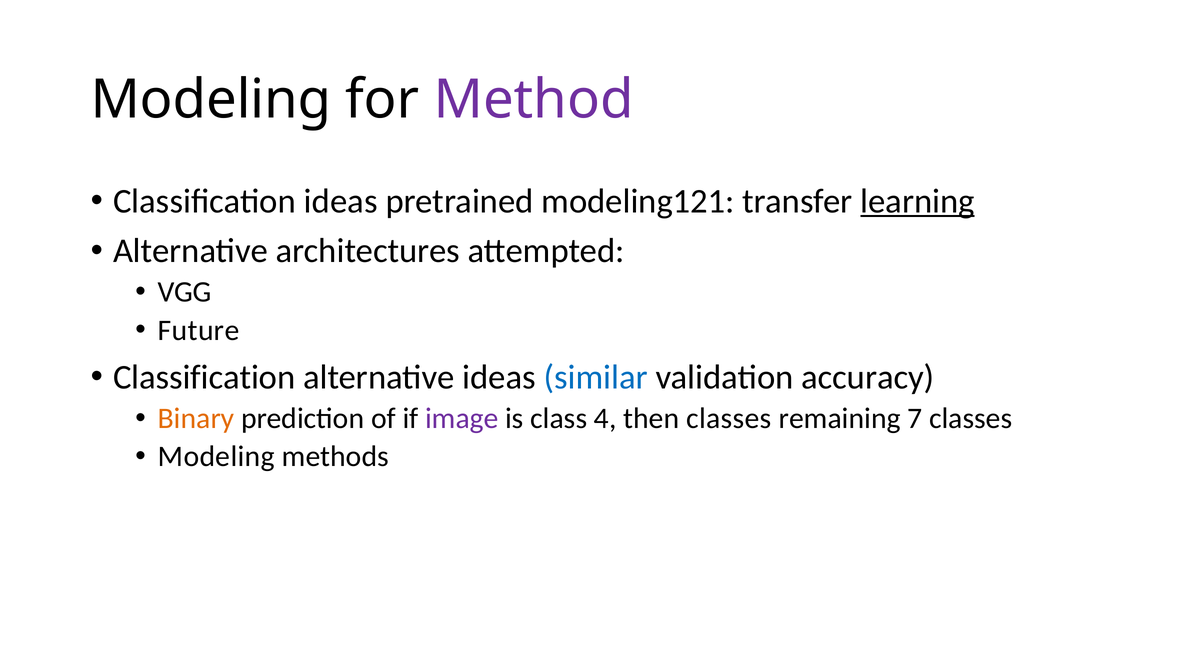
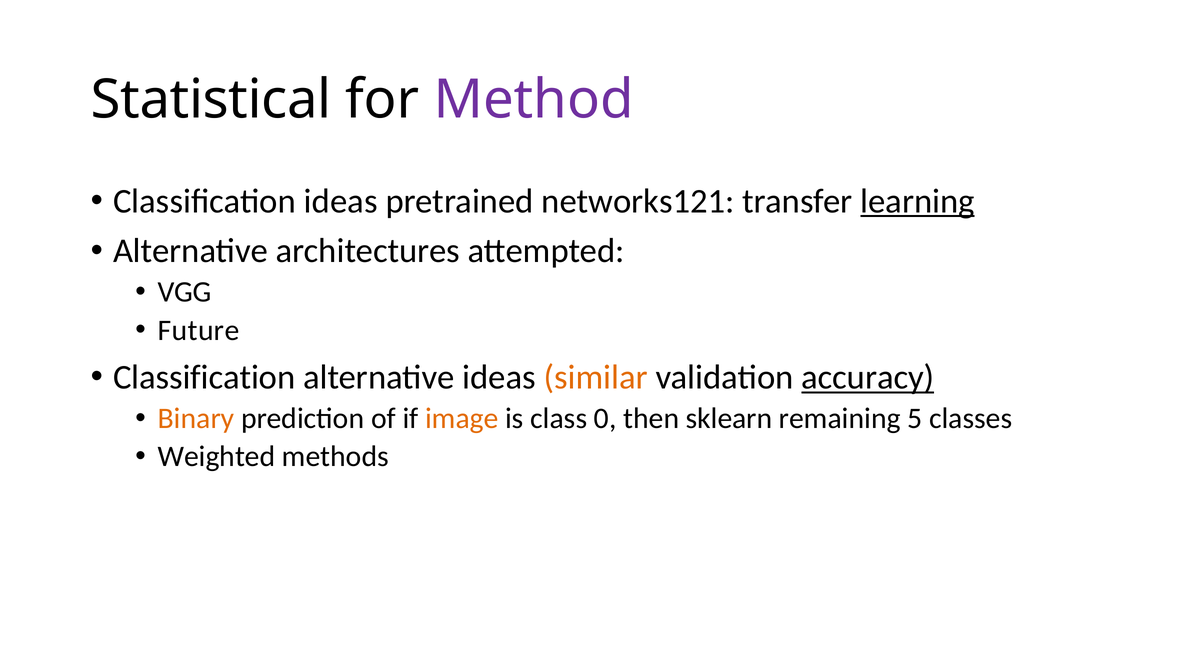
Modeling at (211, 100): Modeling -> Statistical
modeling121: modeling121 -> networks121
similar colour: blue -> orange
accuracy underline: none -> present
image colour: purple -> orange
4: 4 -> 0
then classes: classes -> sklearn
7: 7 -> 5
Modeling at (216, 457): Modeling -> Weighted
